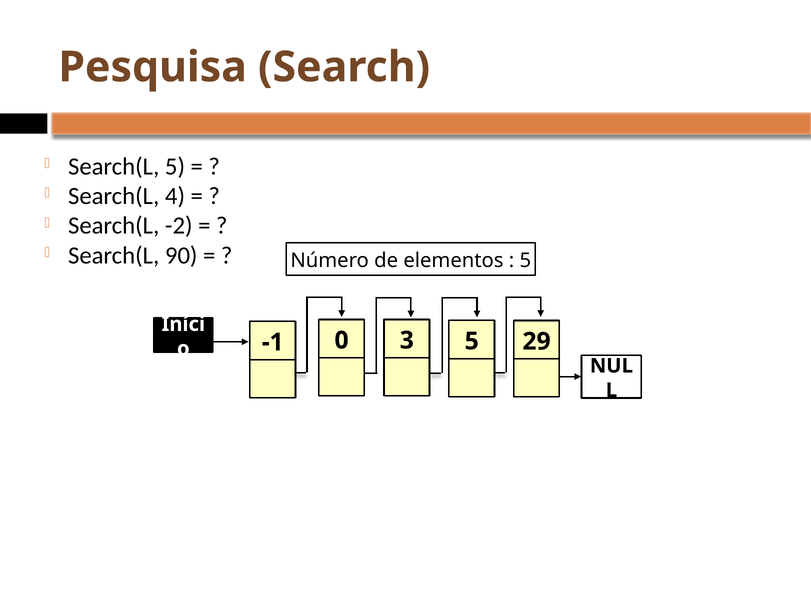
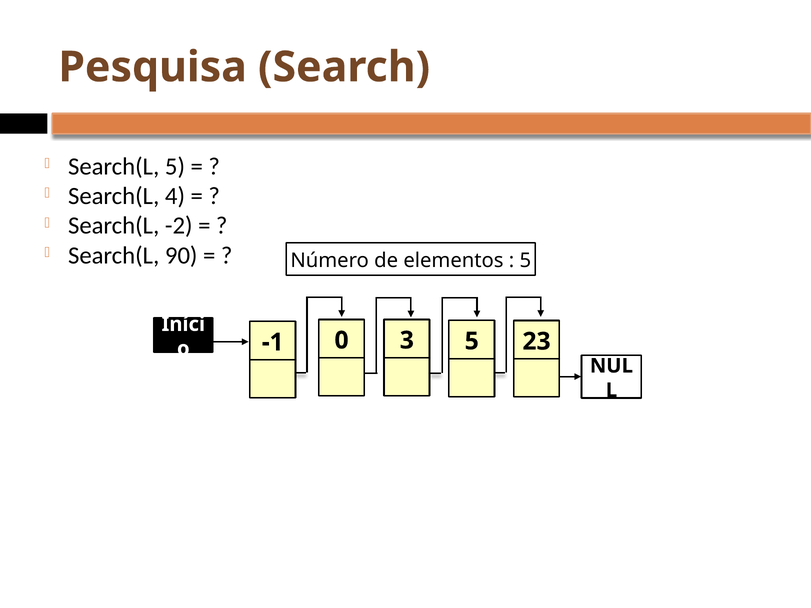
29: 29 -> 23
